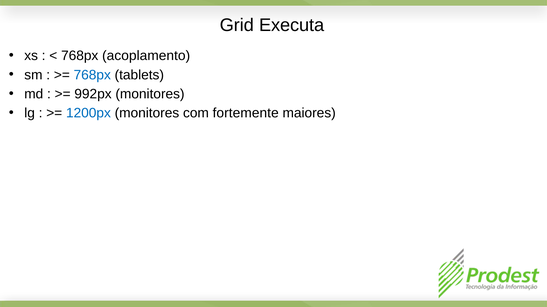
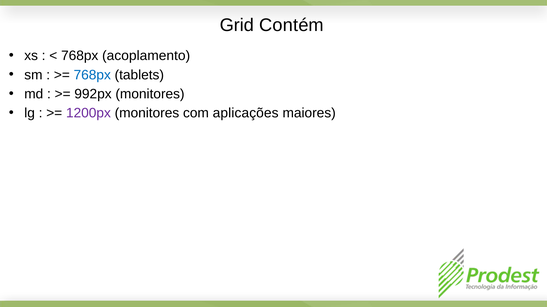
Executa: Executa -> Contém
1200px colour: blue -> purple
fortemente: fortemente -> aplicações
